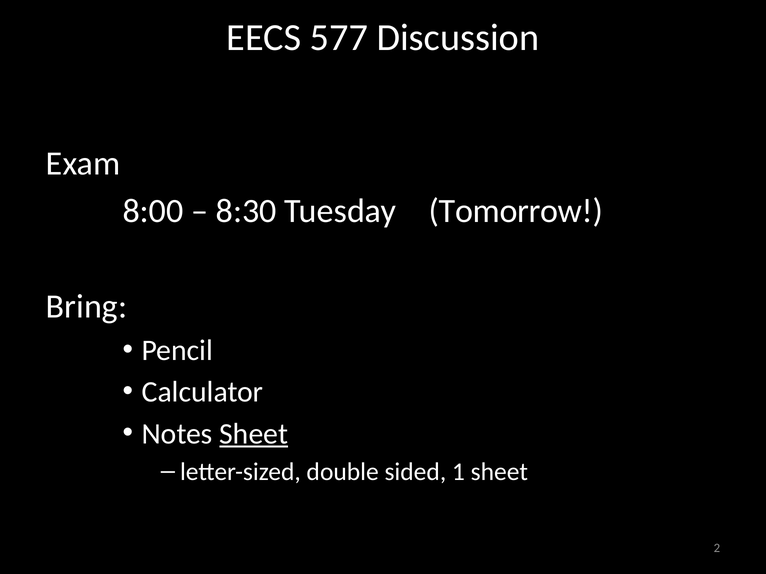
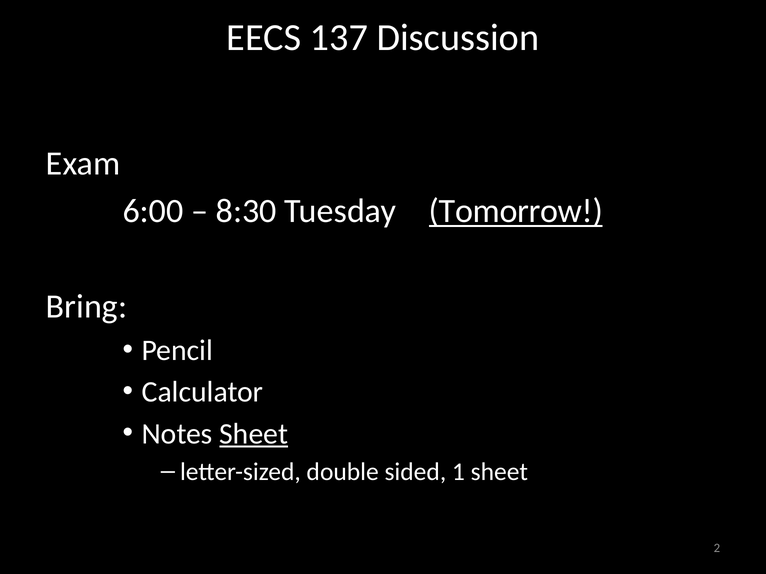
577: 577 -> 137
8:00: 8:00 -> 6:00
Tomorrow underline: none -> present
